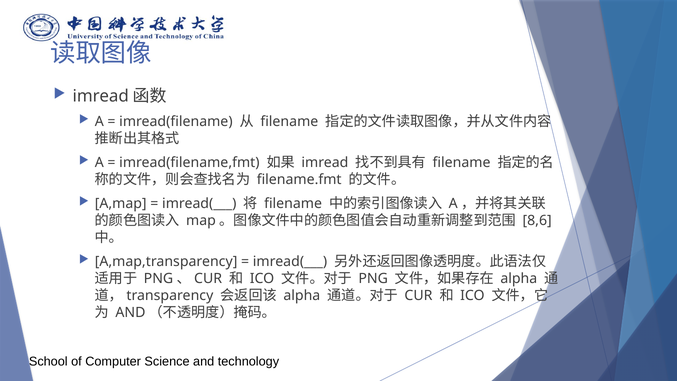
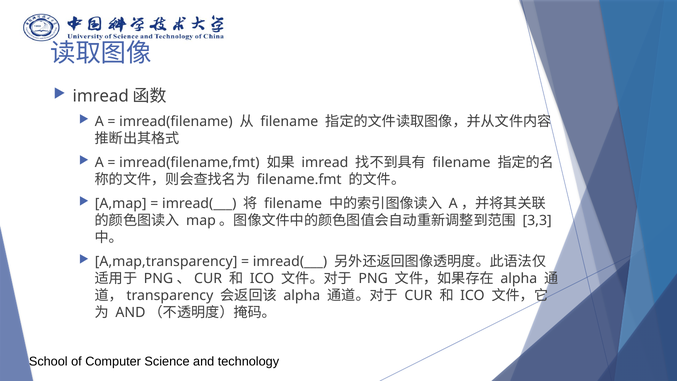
8,6: 8,6 -> 3,3
